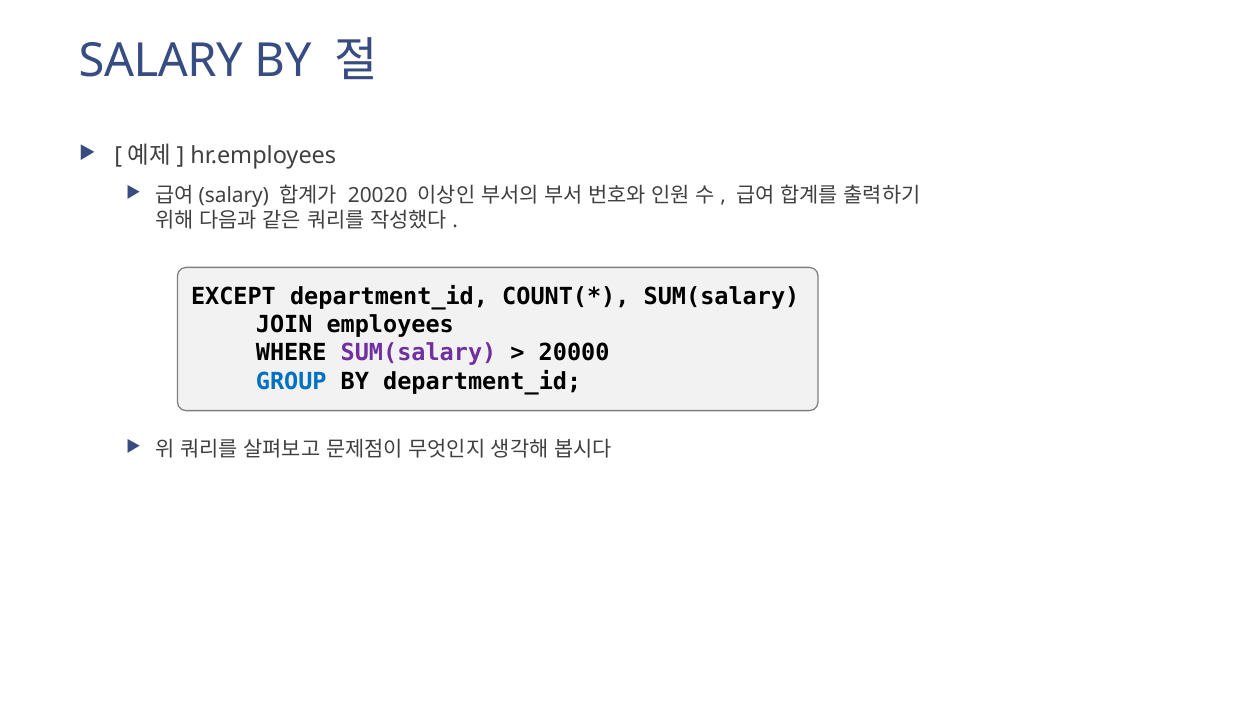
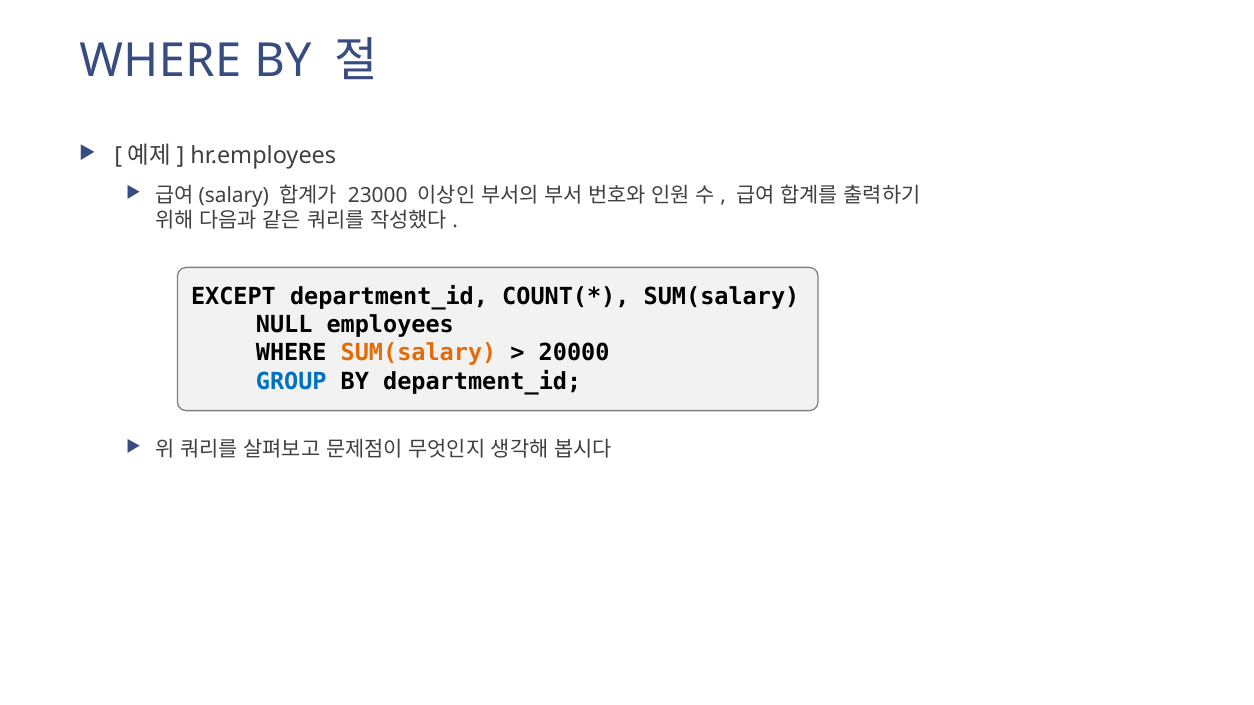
SALARY at (161, 61): SALARY -> WHERE
20020: 20020 -> 23000
JOIN: JOIN -> NULL
SUM(salary at (419, 353) colour: purple -> orange
